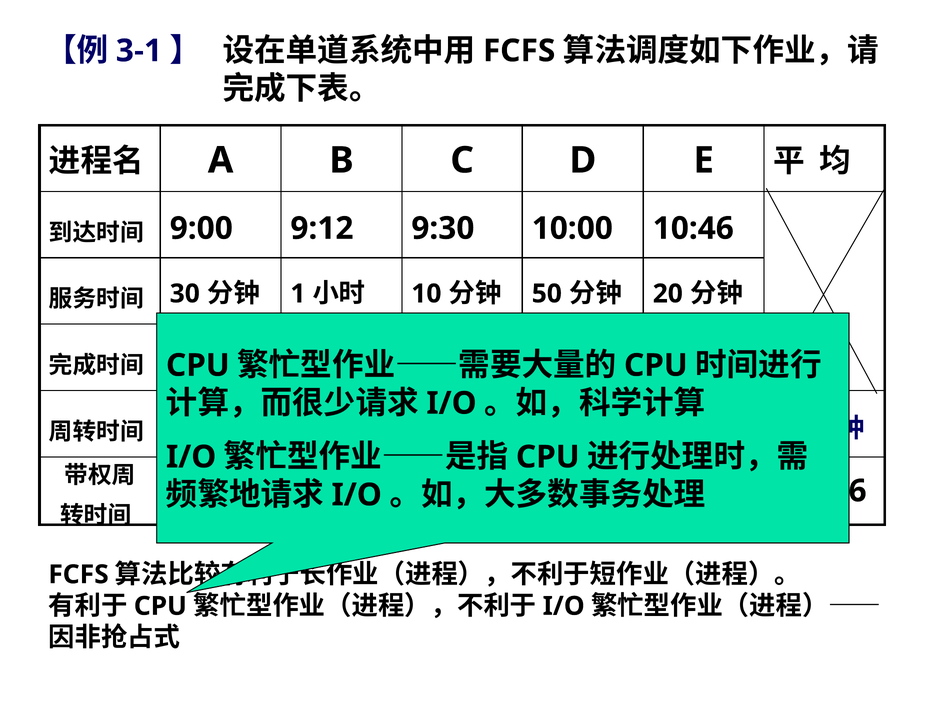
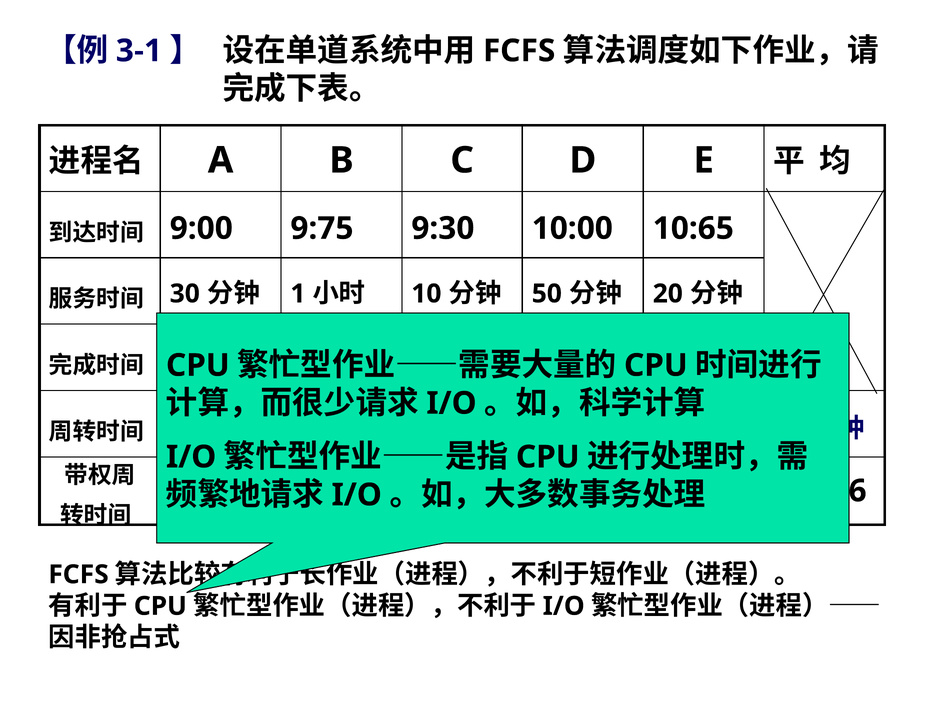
9:12: 9:12 -> 9:75
10:46: 10:46 -> 10:65
